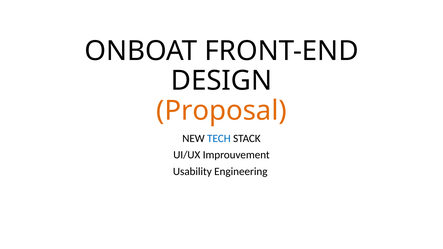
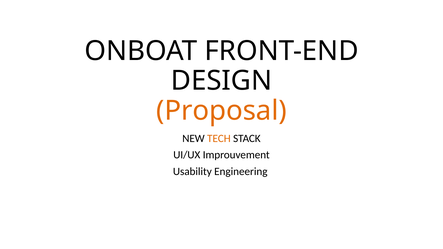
TECH colour: blue -> orange
